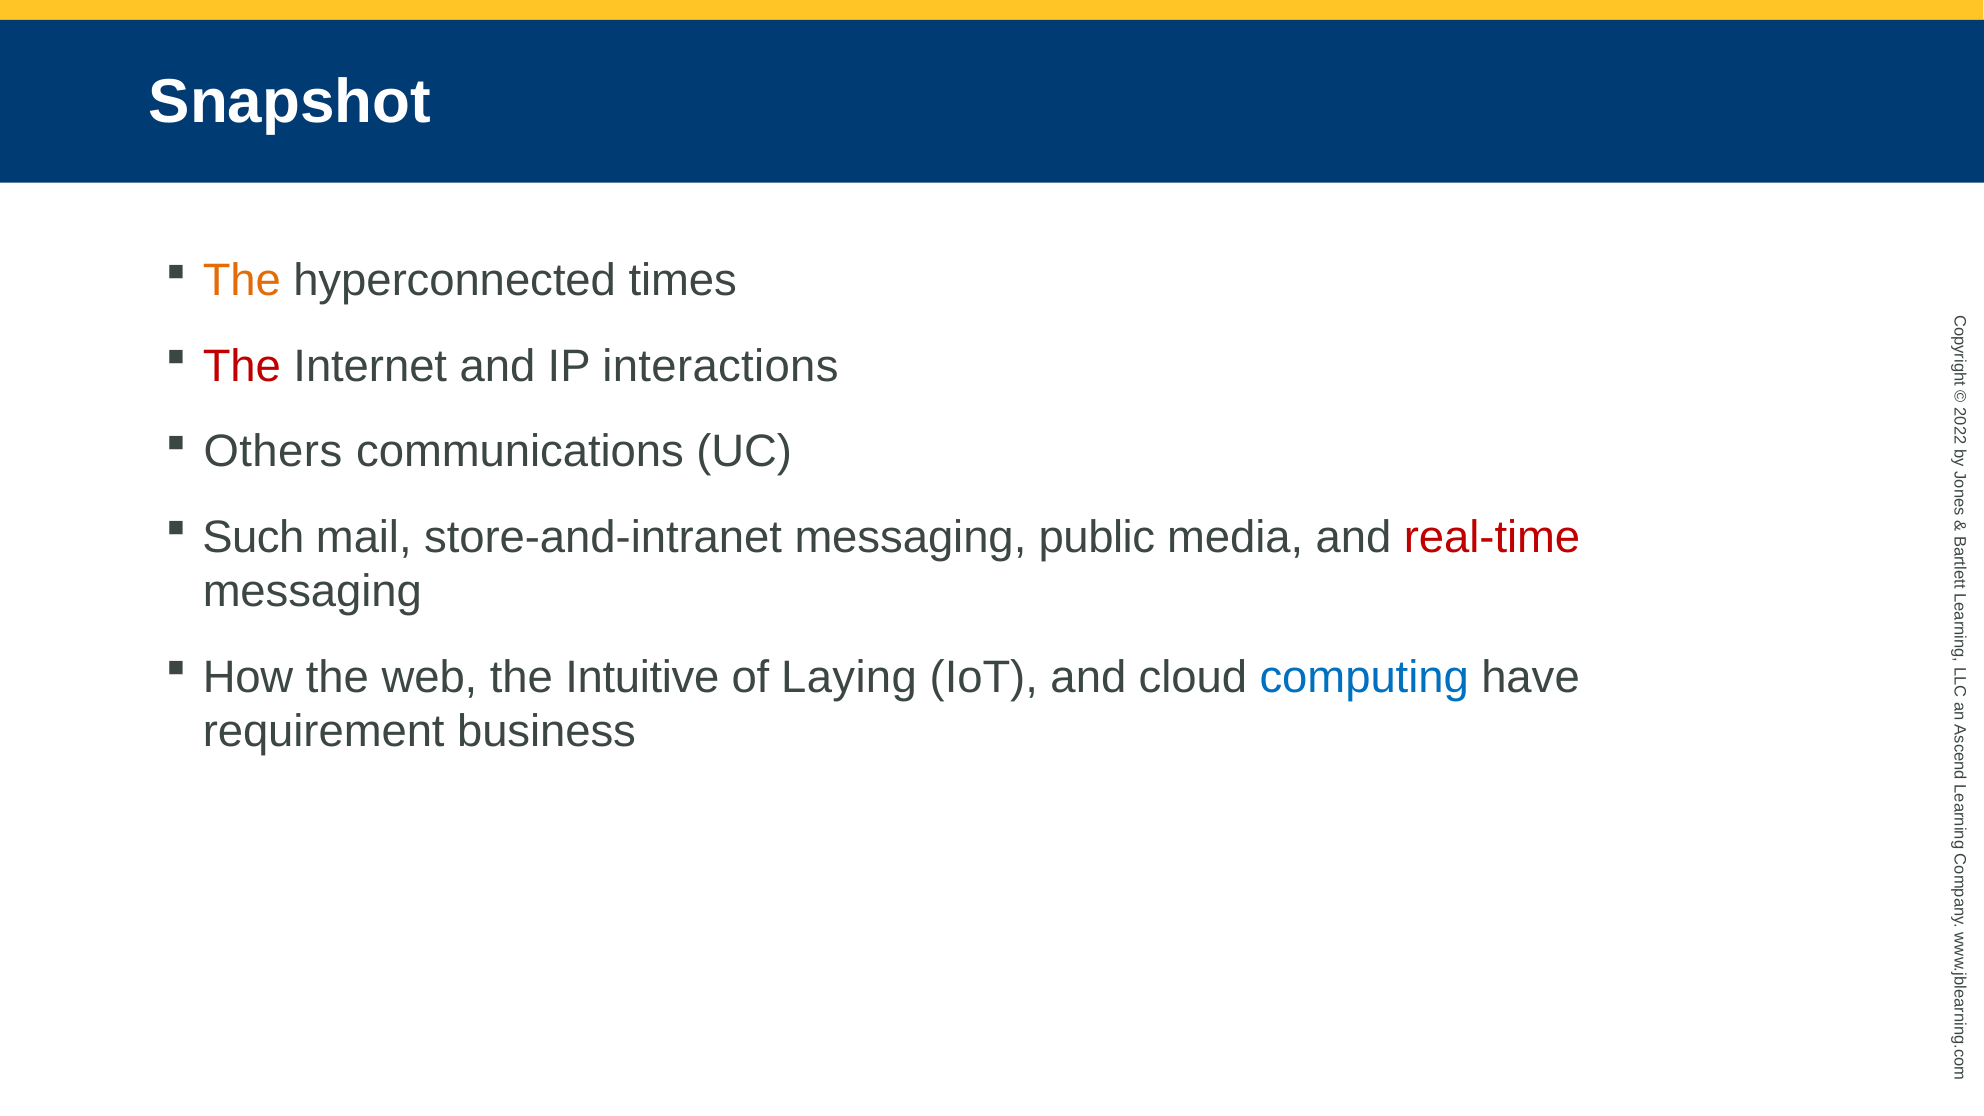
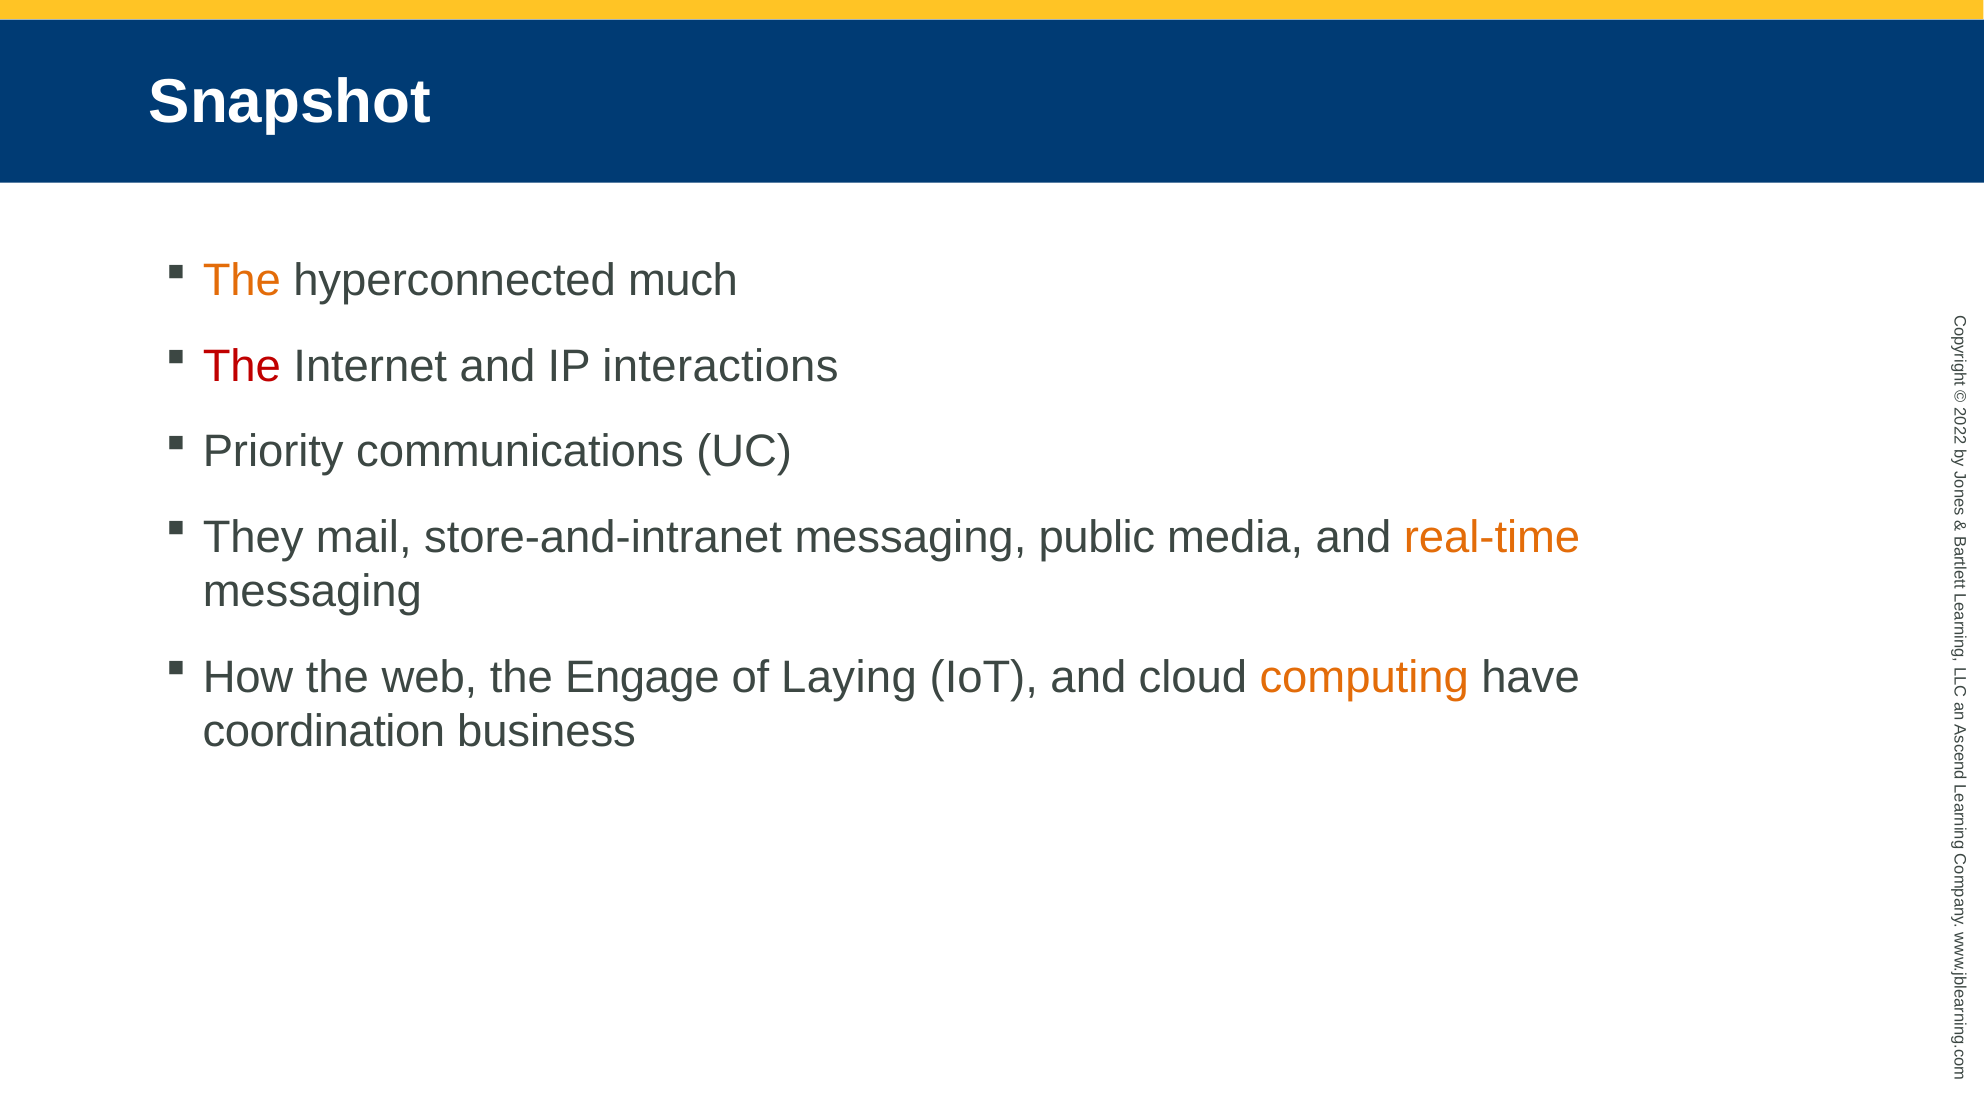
times: times -> much
Others: Others -> Priority
Such: Such -> They
real-time colour: red -> orange
Intuitive: Intuitive -> Engage
computing colour: blue -> orange
requirement: requirement -> coordination
